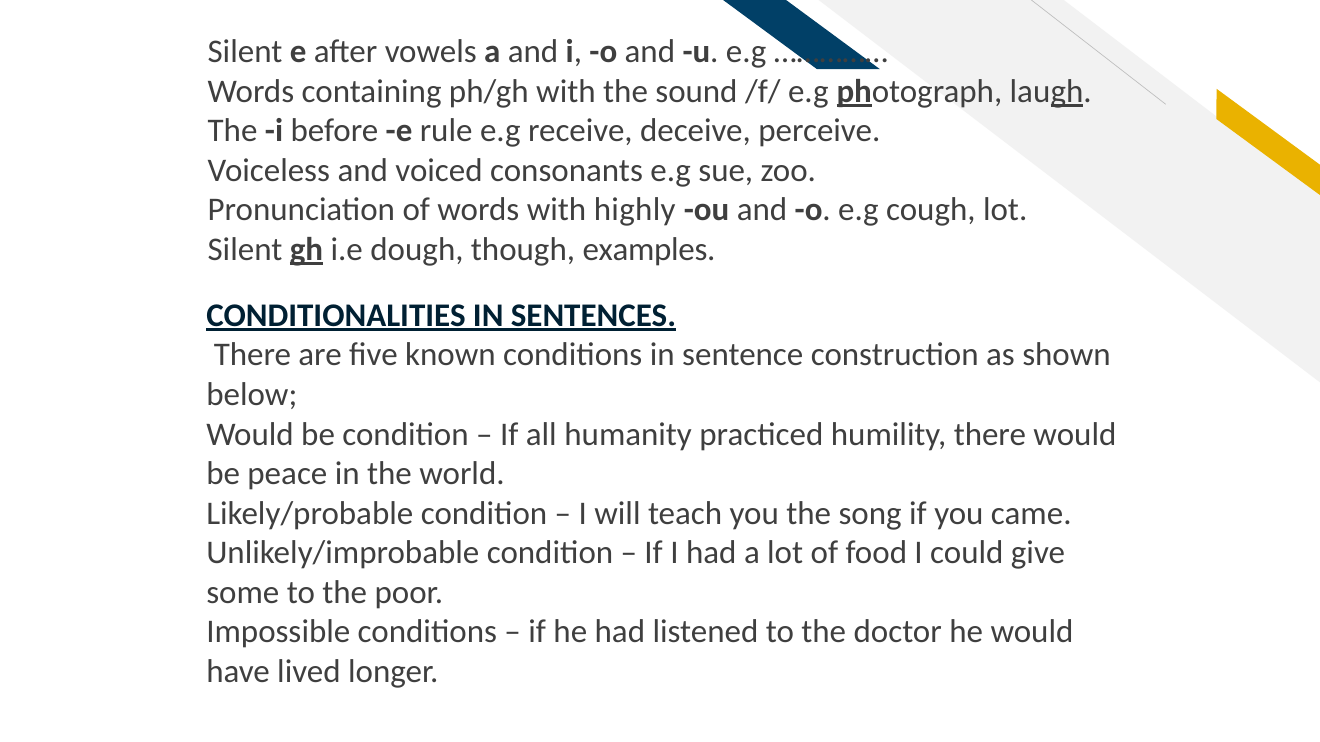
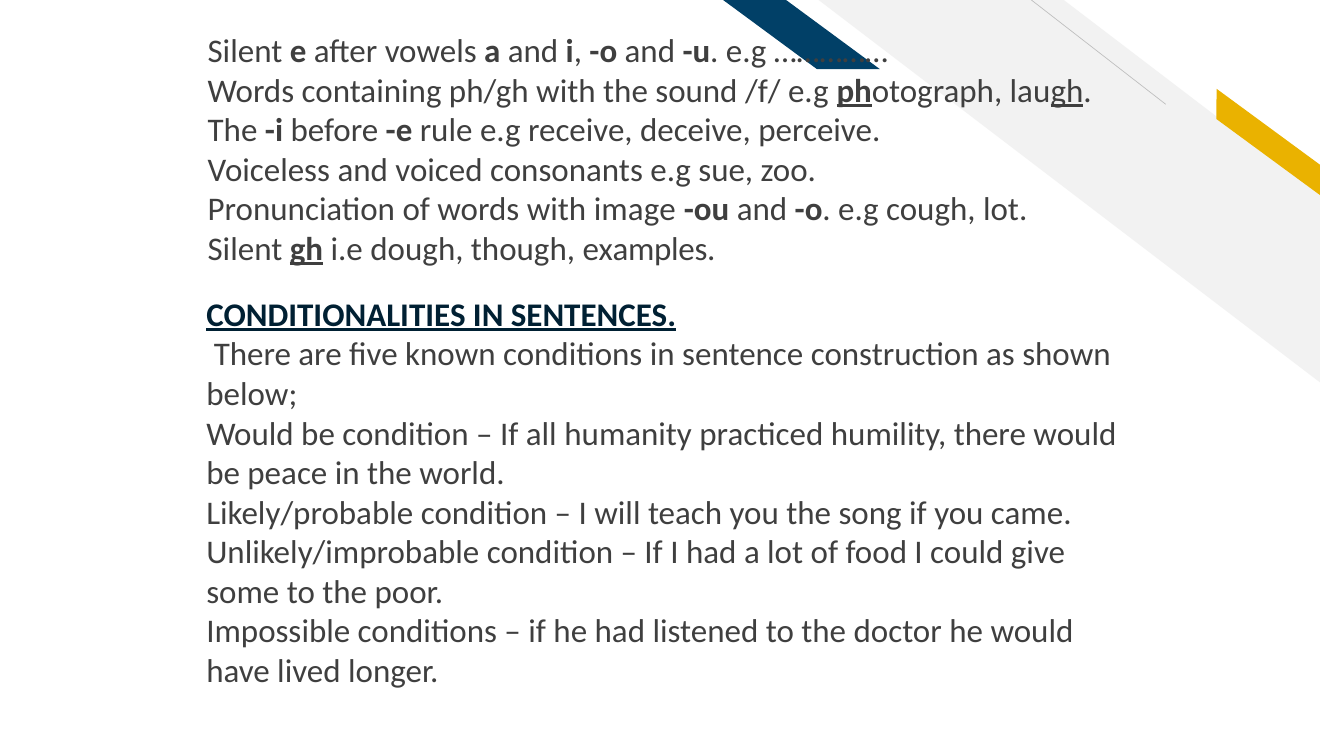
highly: highly -> image
